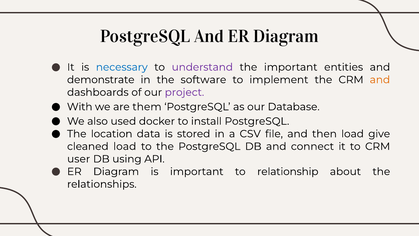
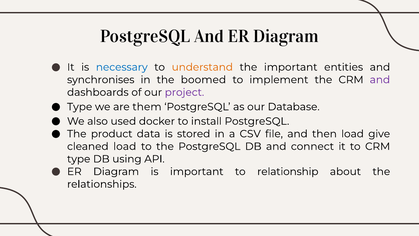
understand colour: purple -> orange
demonstrate: demonstrate -> synchronises
software: software -> boomed
and at (380, 80) colour: orange -> purple
With at (80, 107): With -> Type
location: location -> product
user at (79, 159): user -> type
